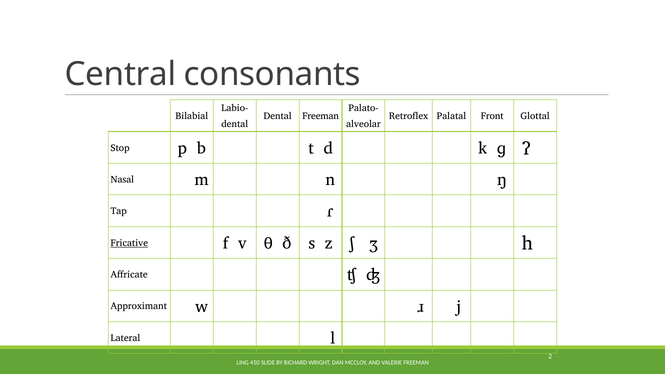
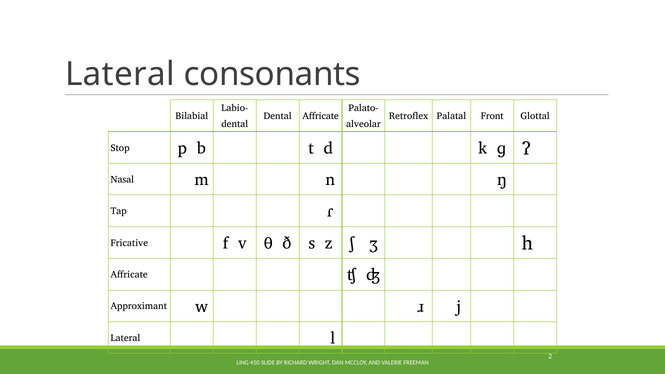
Central at (120, 75): Central -> Lateral
Dental Freeman: Freeman -> Affricate
Fricative underline: present -> none
